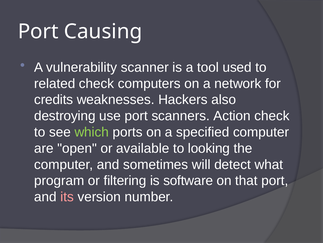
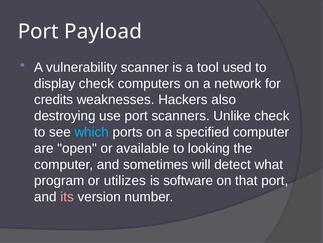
Causing: Causing -> Payload
related: related -> display
Action: Action -> Unlike
which colour: light green -> light blue
filtering: filtering -> utilizes
